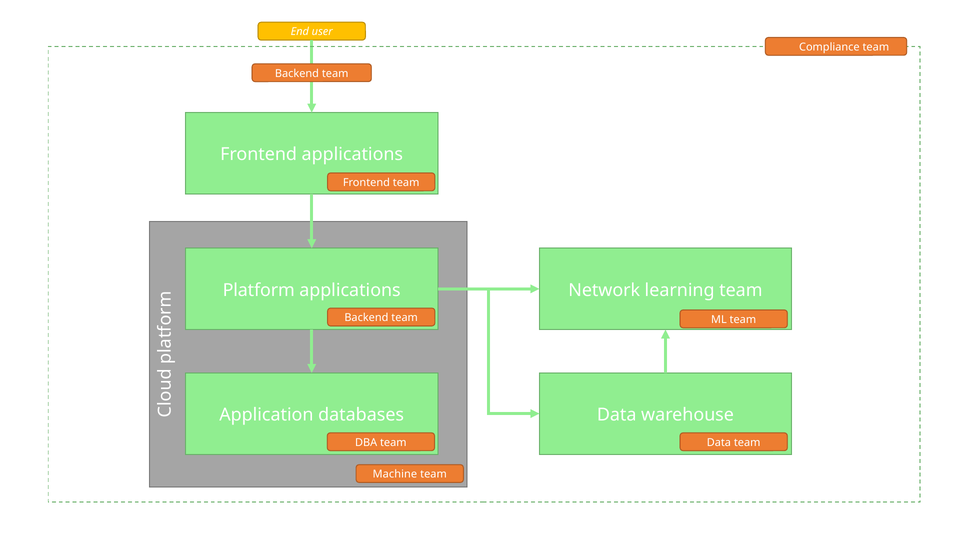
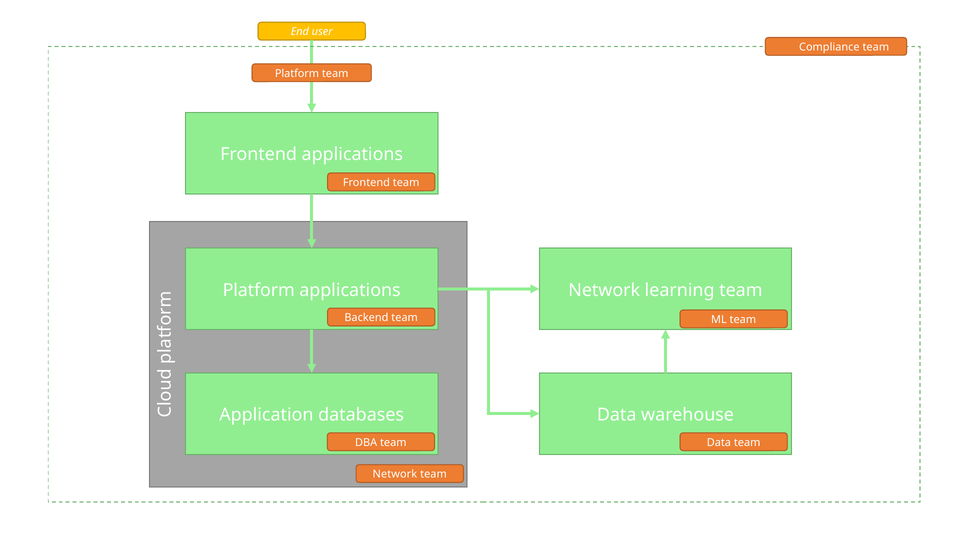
Backend at (297, 73): Backend -> Platform
Machine at (395, 474): Machine -> Network
